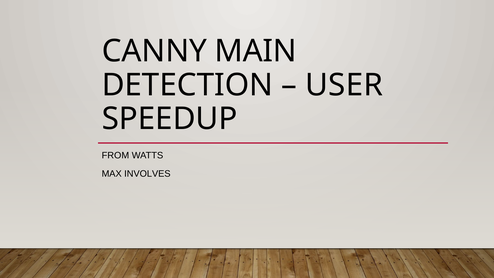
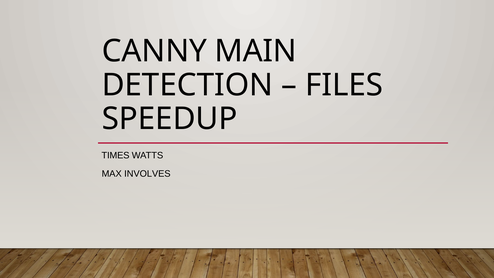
USER: USER -> FILES
FROM: FROM -> TIMES
